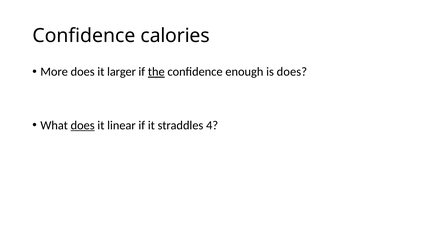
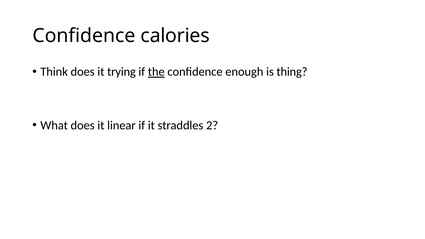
More: More -> Think
larger: larger -> trying
is does: does -> thing
does at (83, 125) underline: present -> none
4: 4 -> 2
